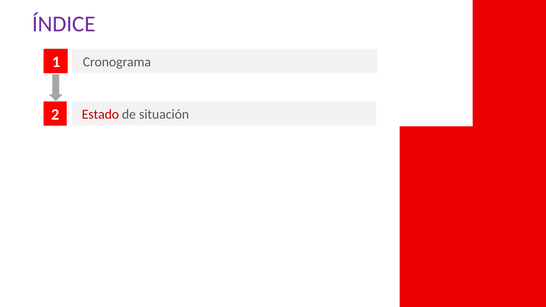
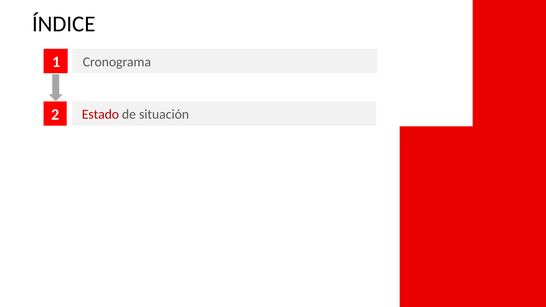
ÍNDICE colour: purple -> black
